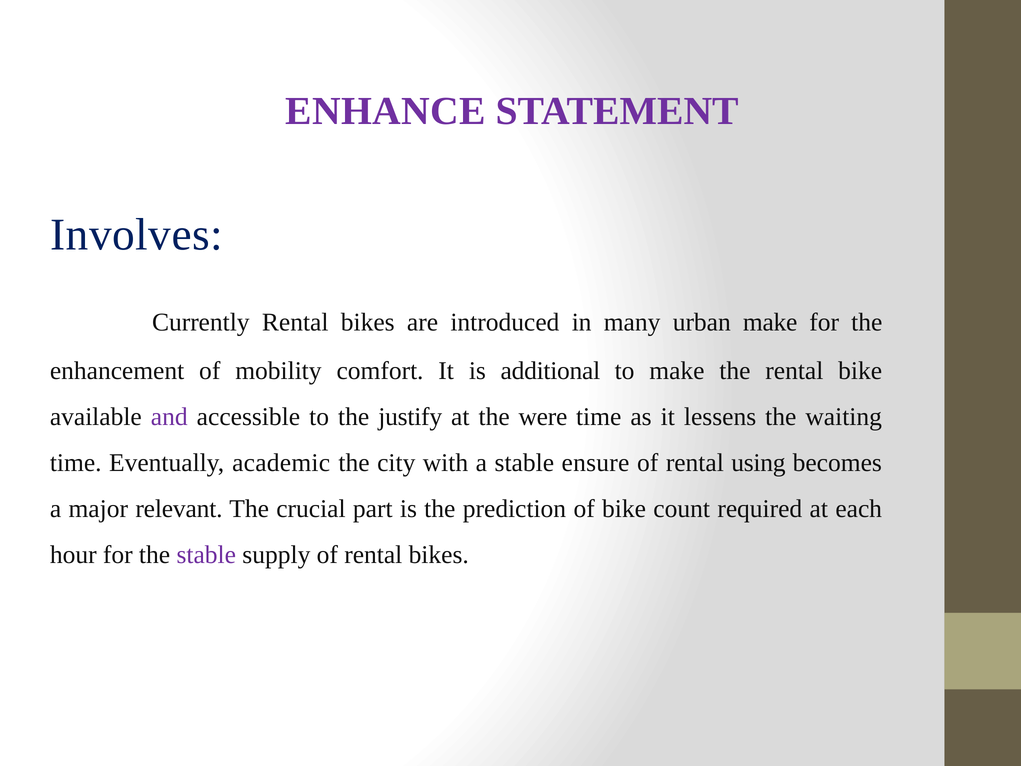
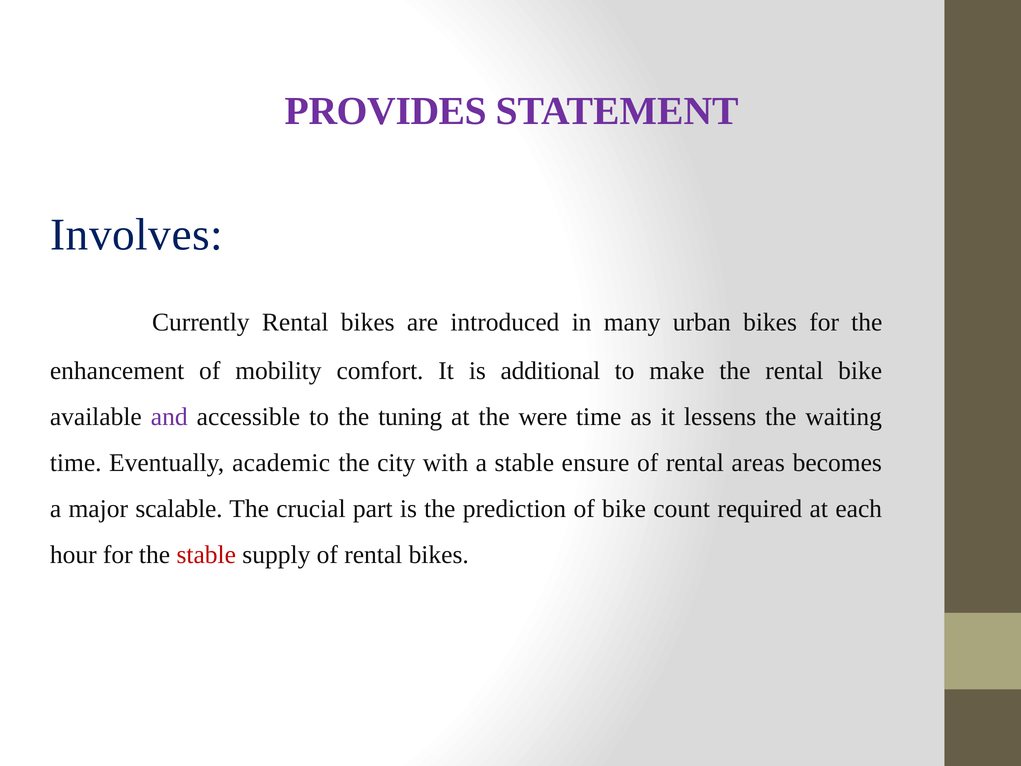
ENHANCE: ENHANCE -> PROVIDES
urban make: make -> bikes
justify: justify -> tuning
using: using -> areas
relevant: relevant -> scalable
stable at (206, 555) colour: purple -> red
